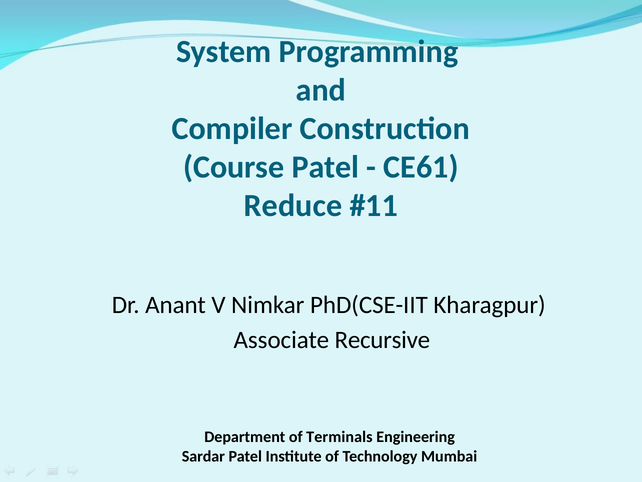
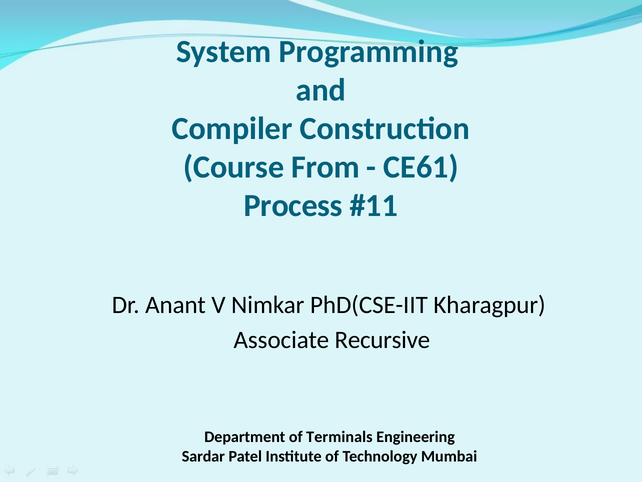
Course Patel: Patel -> From
Reduce: Reduce -> Process
